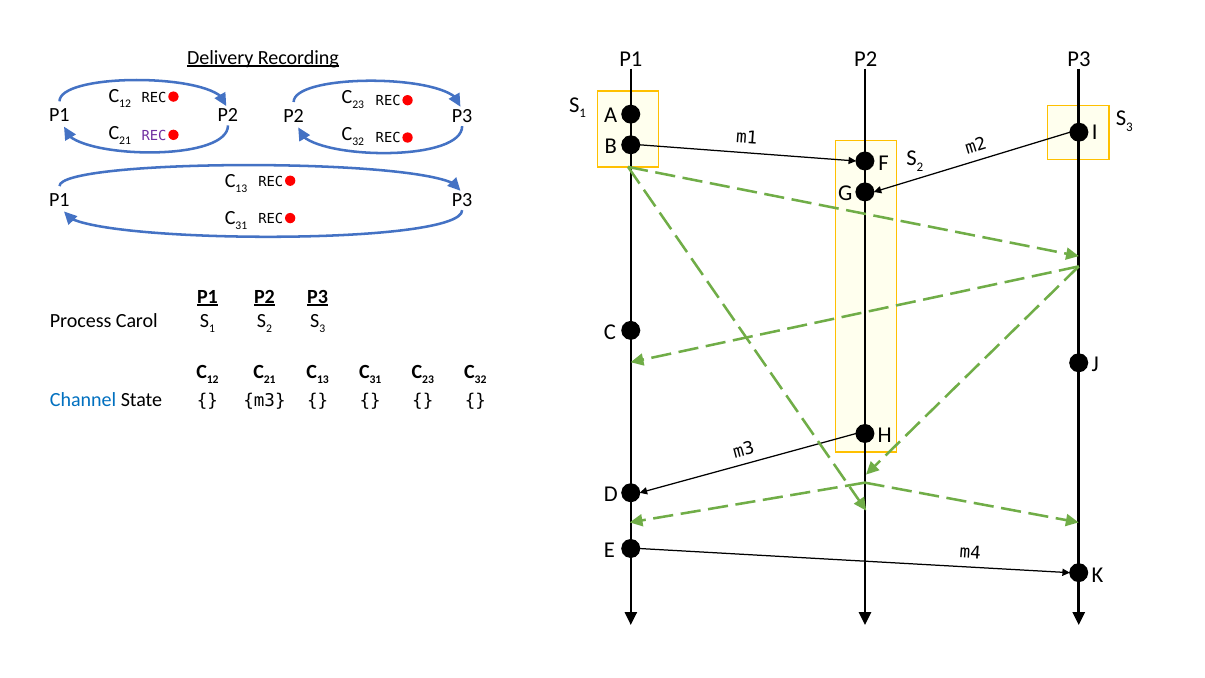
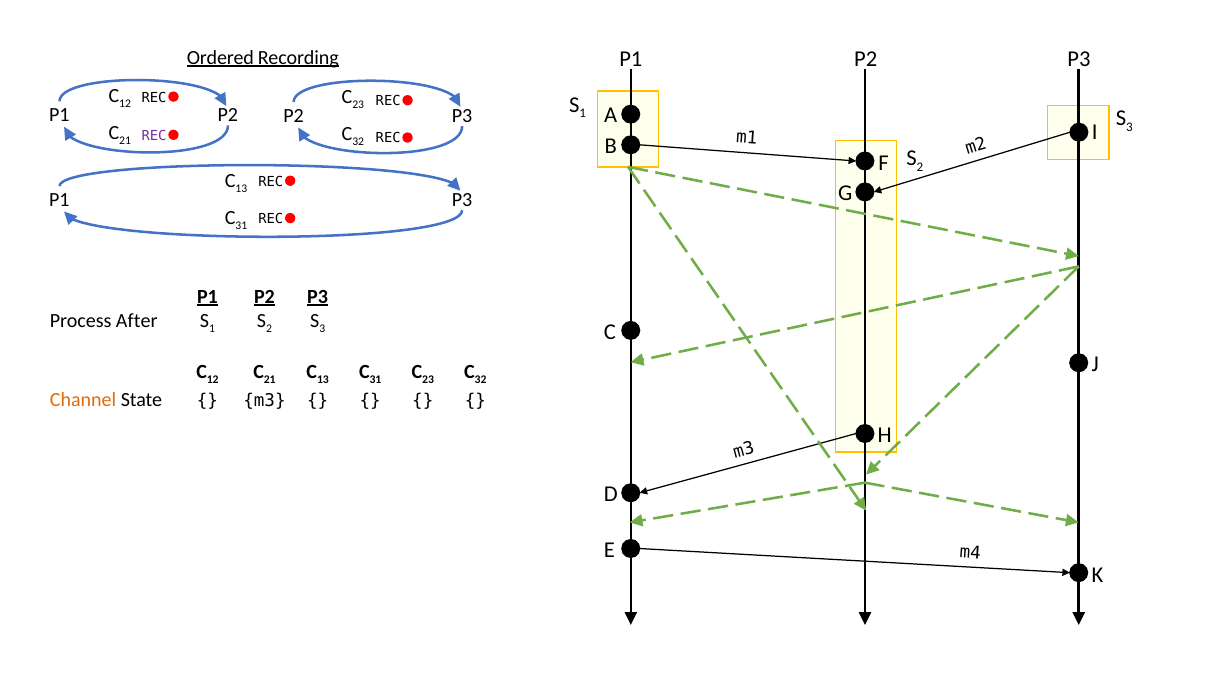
Delivery: Delivery -> Ordered
Carol: Carol -> After
Channel colour: blue -> orange
